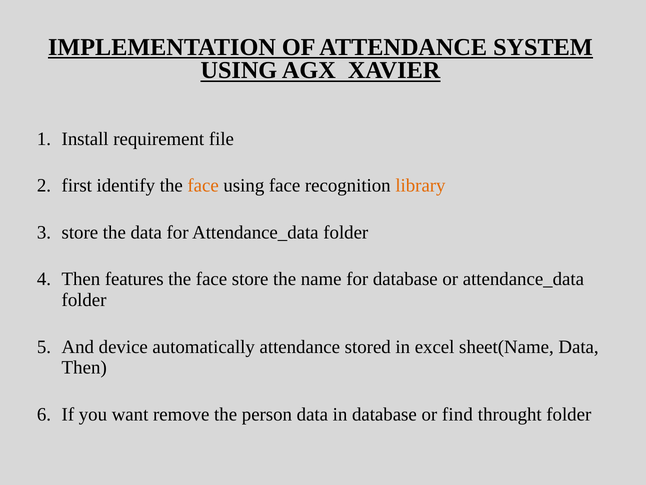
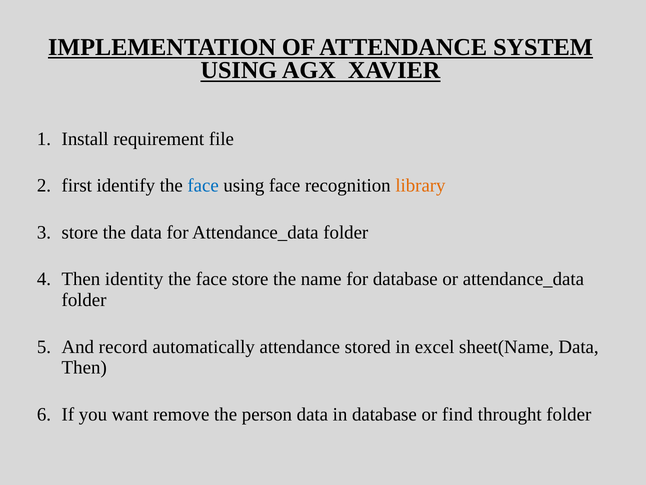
face at (203, 185) colour: orange -> blue
features: features -> identity
device: device -> record
